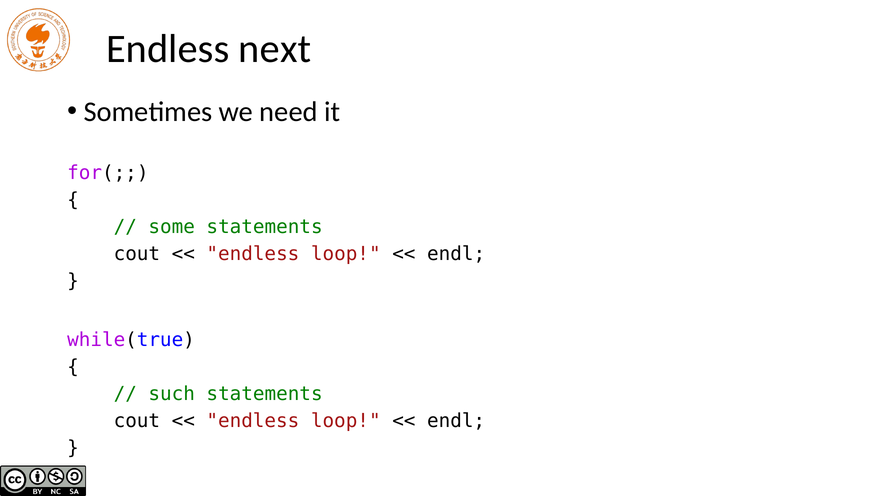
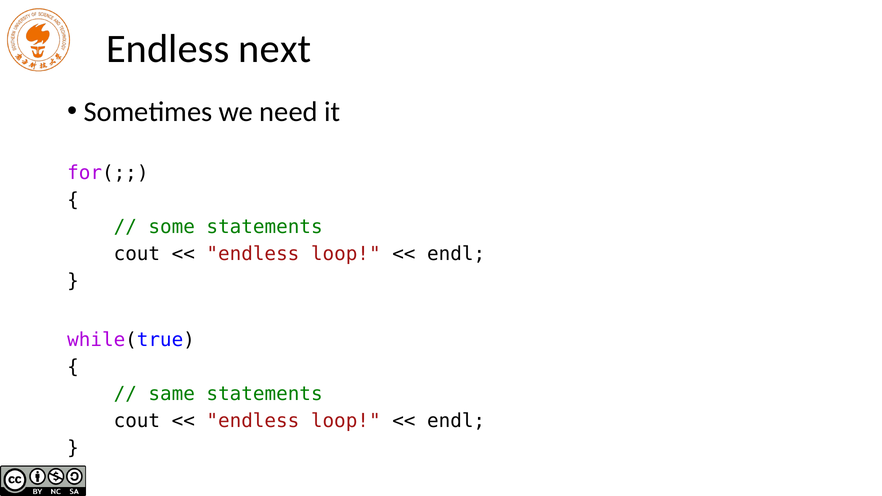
such: such -> same
